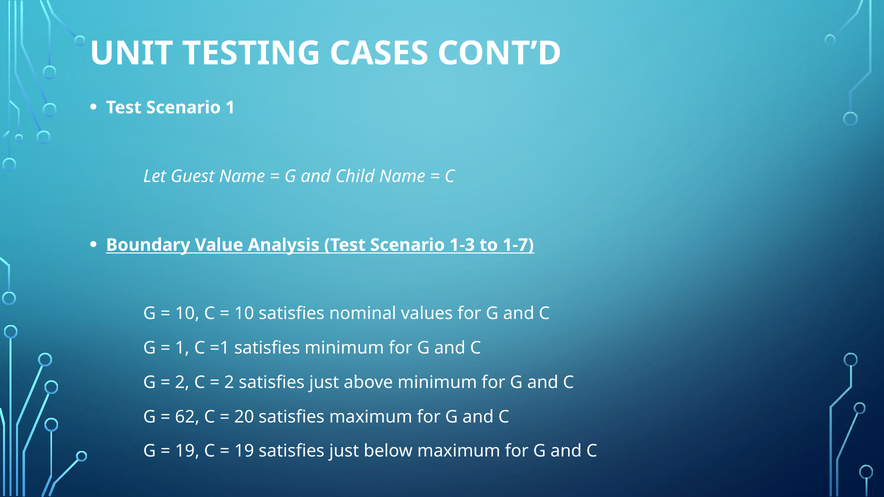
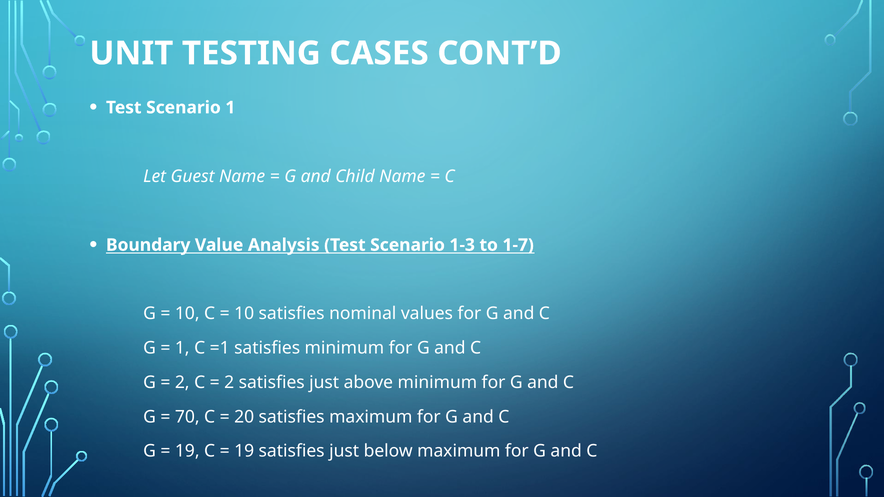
62: 62 -> 70
